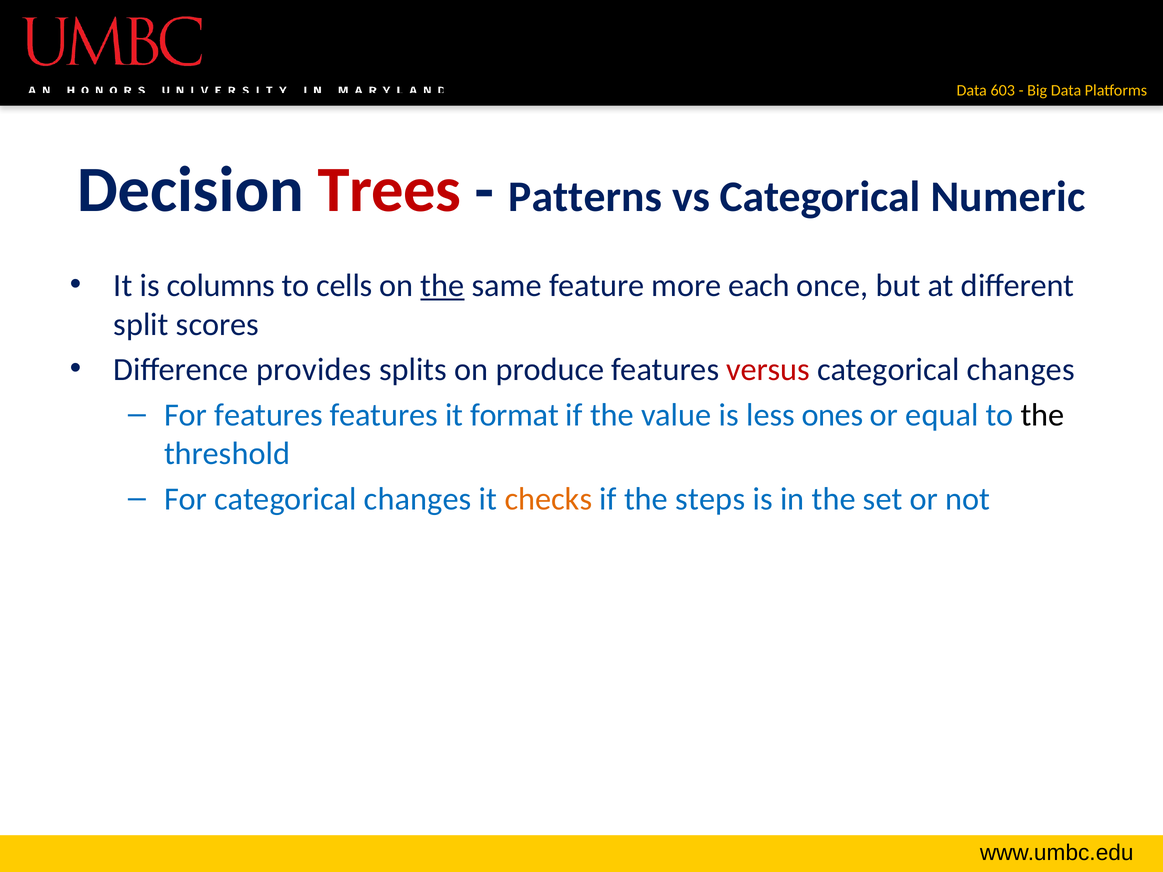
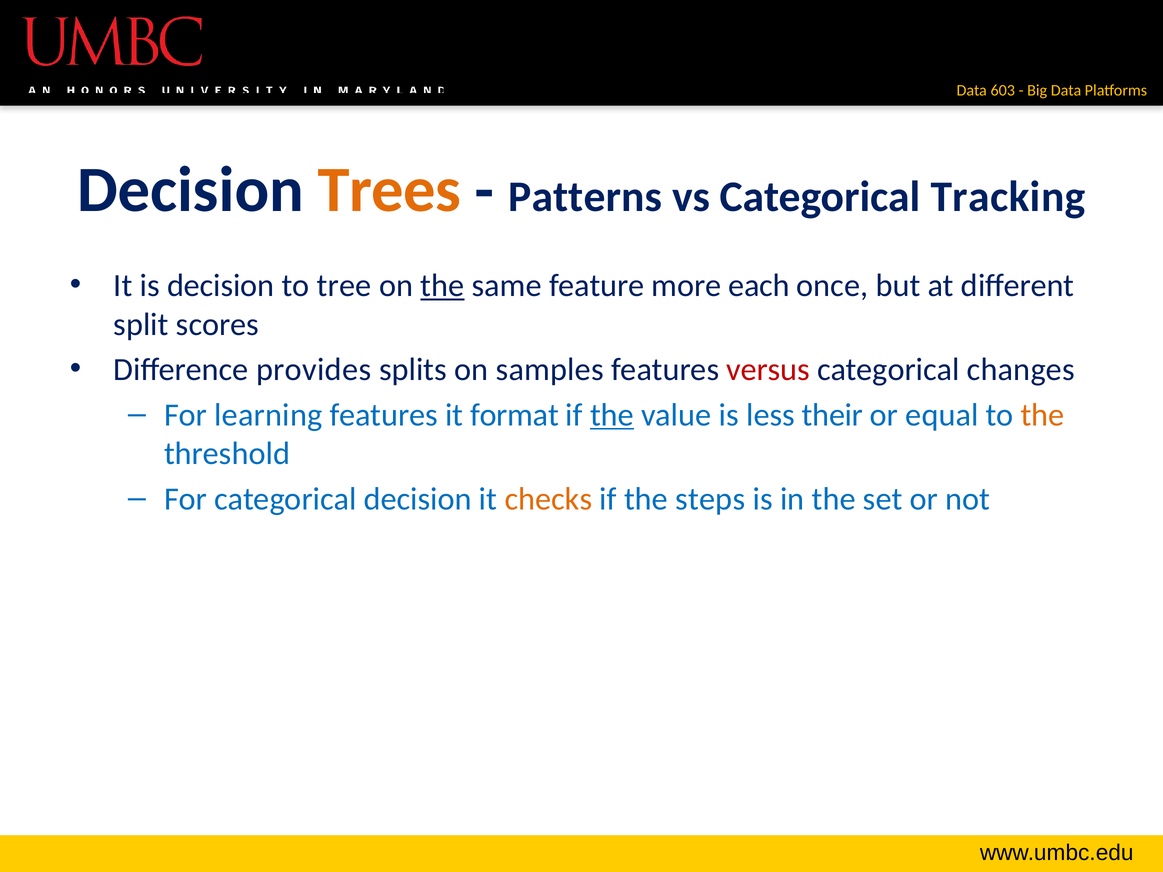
Trees colour: red -> orange
Numeric: Numeric -> Tracking
is columns: columns -> decision
cells: cells -> tree
produce: produce -> samples
For features: features -> learning
the at (612, 415) underline: none -> present
ones: ones -> their
the at (1043, 415) colour: black -> orange
For categorical changes: changes -> decision
